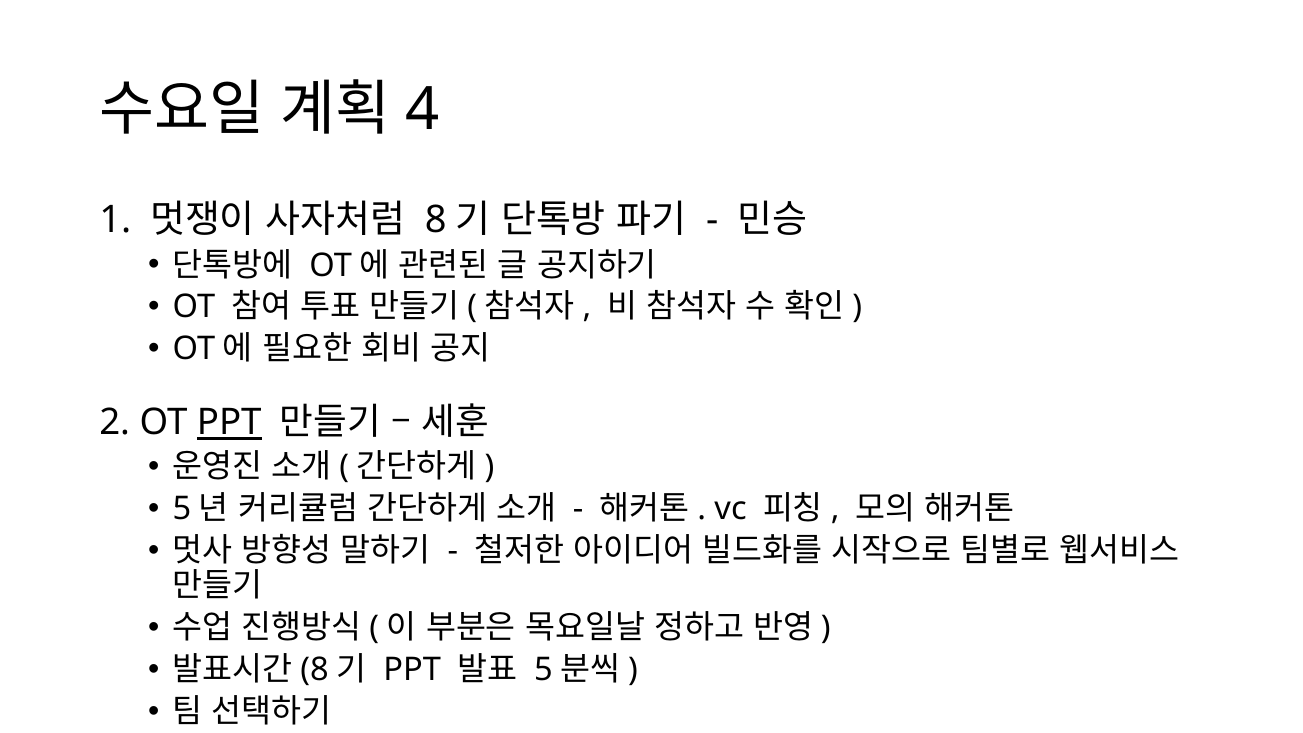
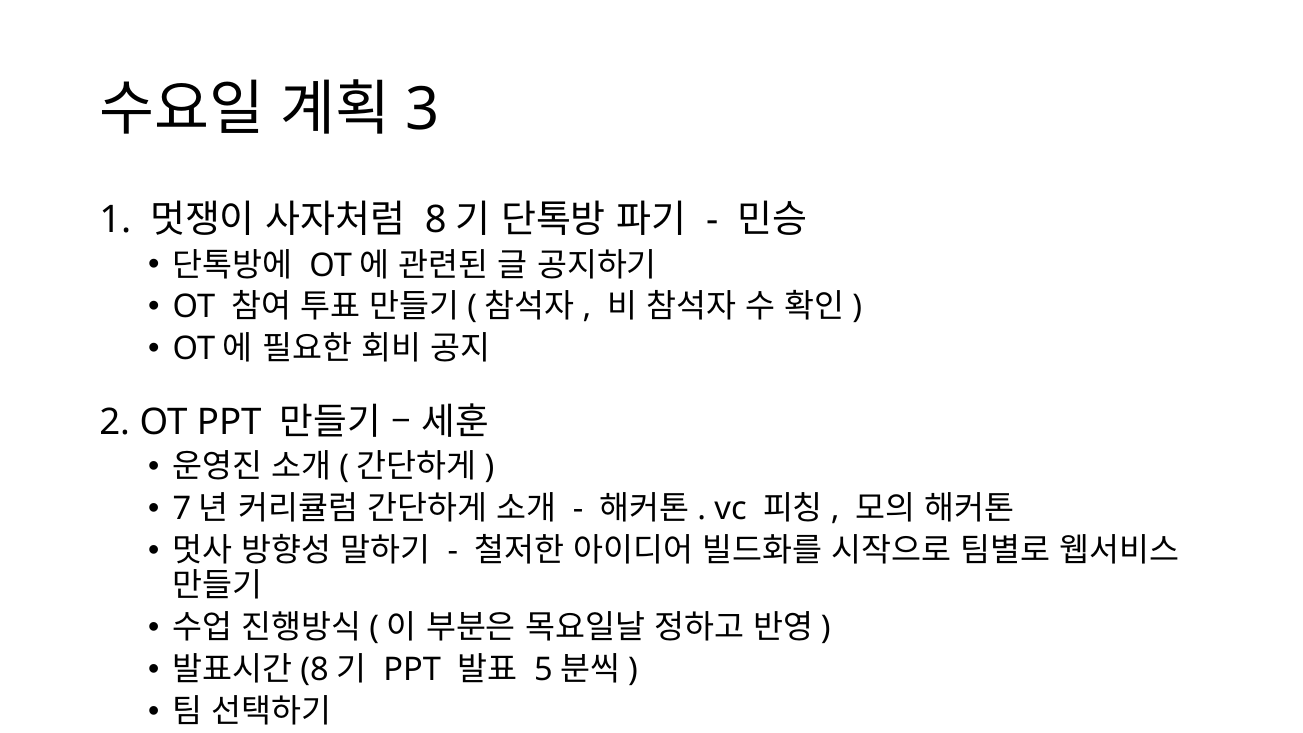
4: 4 -> 3
PPT at (229, 423) underline: present -> none
5 at (182, 509): 5 -> 7
